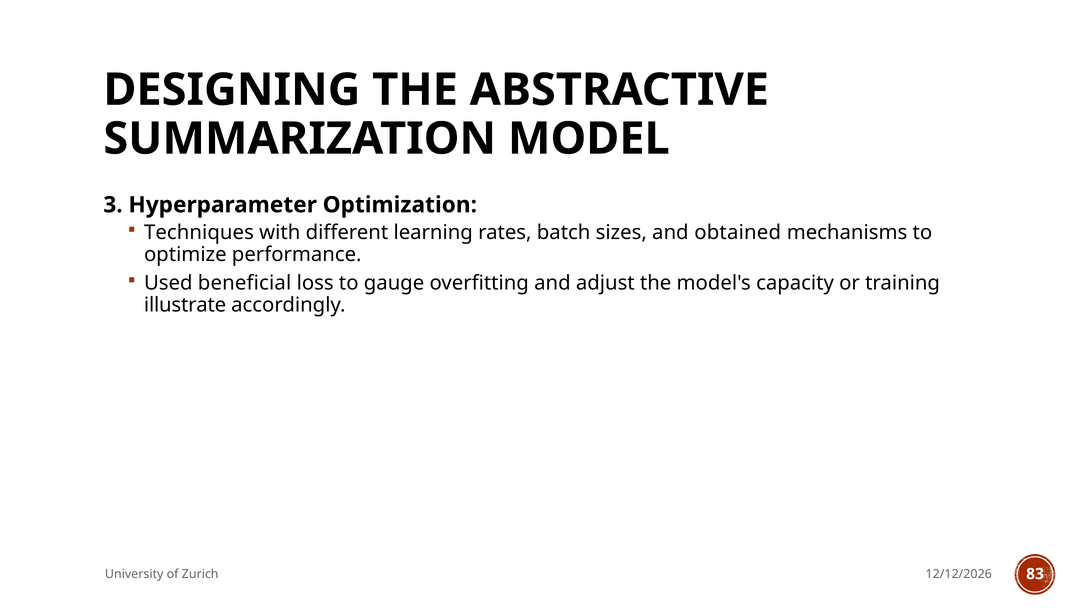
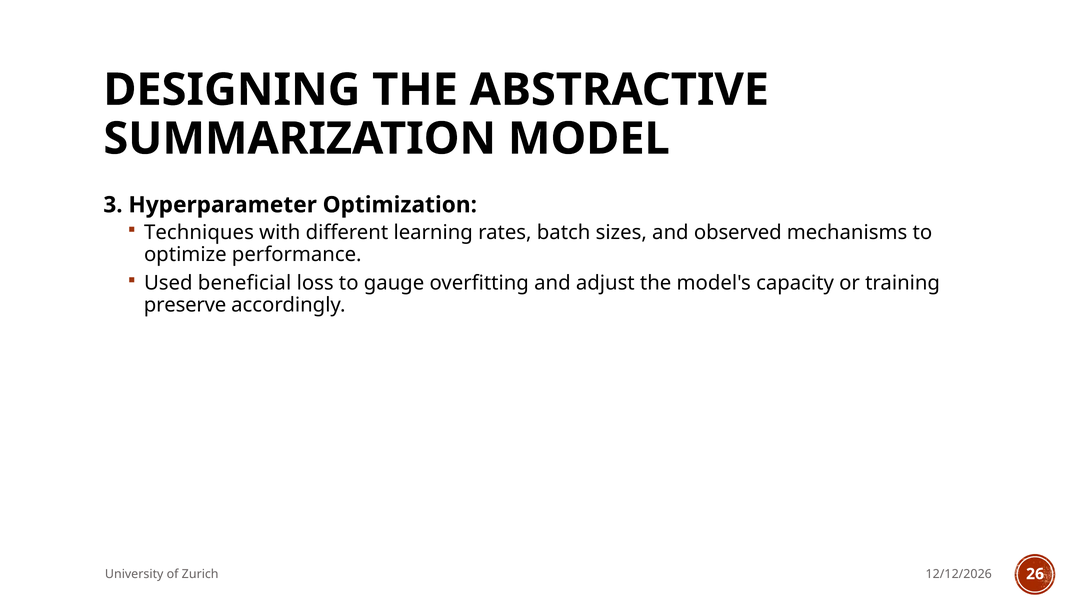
obtained: obtained -> observed
illustrate: illustrate -> preserve
83: 83 -> 26
